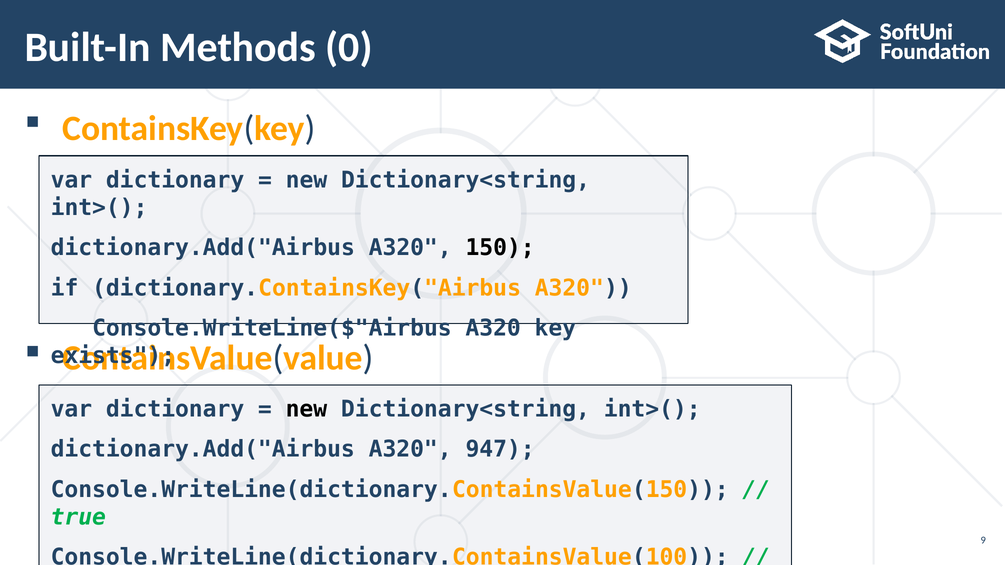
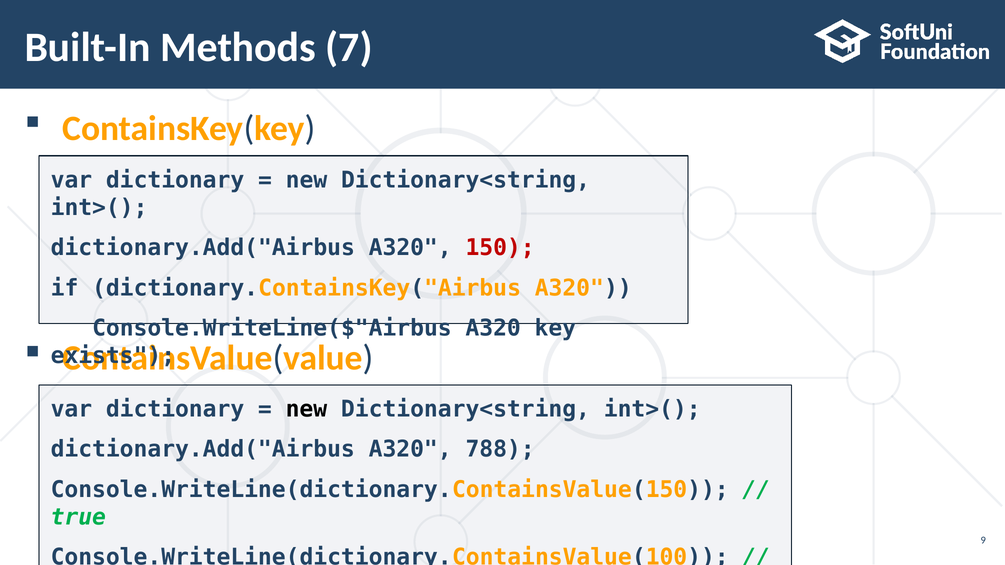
0: 0 -> 7
150 colour: black -> red
947: 947 -> 788
